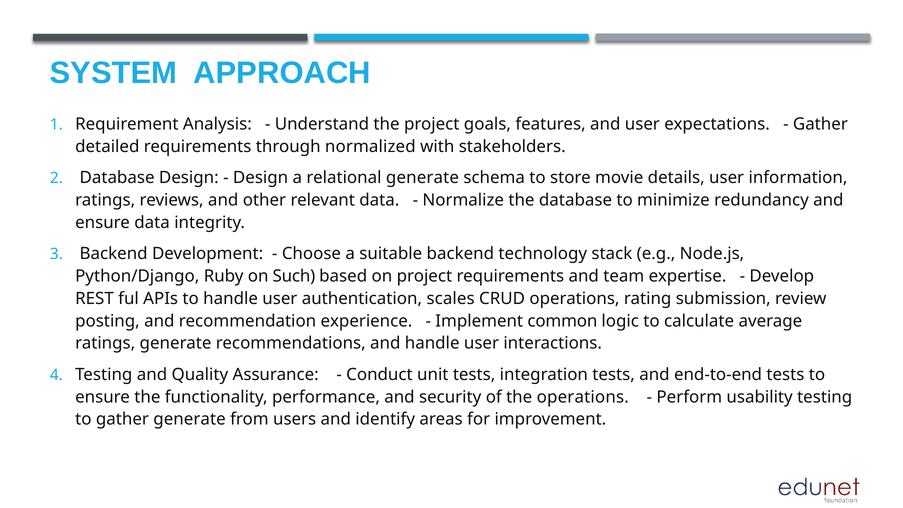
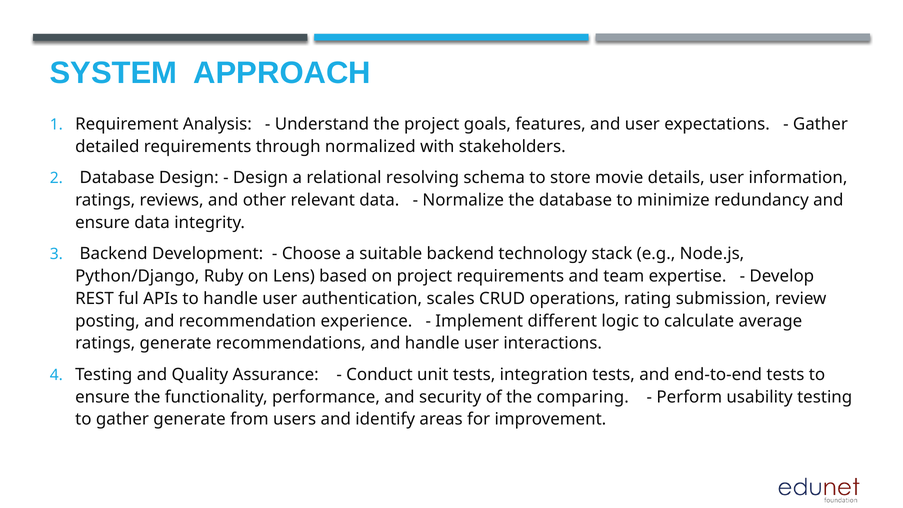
relational generate: generate -> resolving
Such: Such -> Lens
common: common -> different
the operations: operations -> comparing
